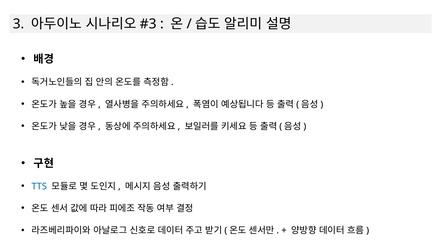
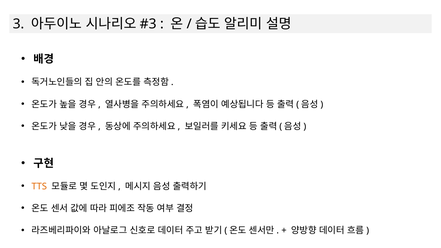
TTS colour: blue -> orange
